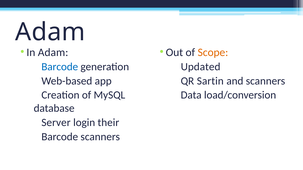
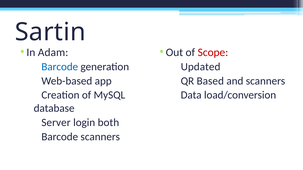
Adam at (50, 32): Adam -> Sartin
Scope colour: orange -> red
Sartin: Sartin -> Based
their: their -> both
